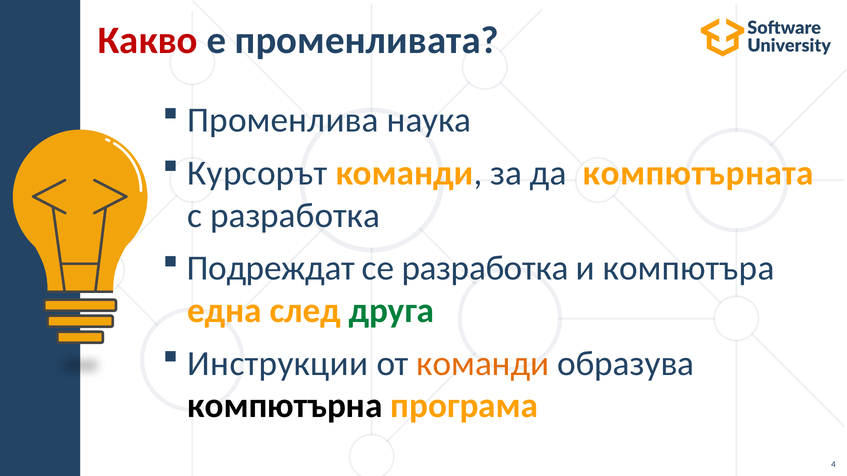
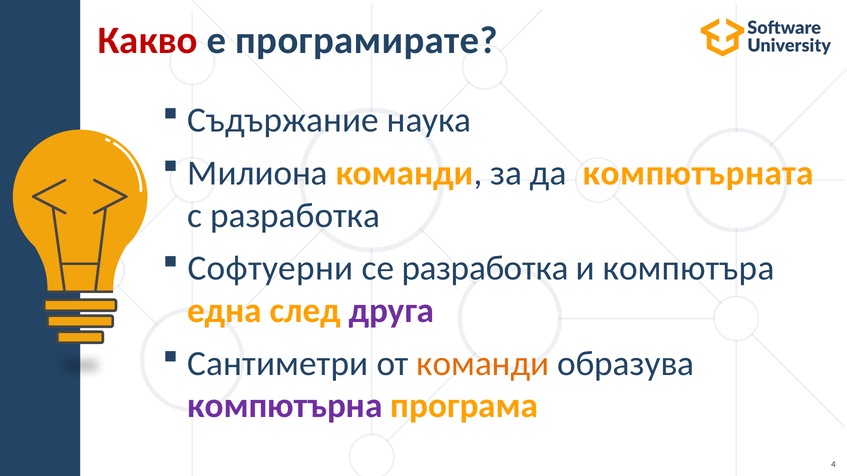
променливата: променливата -> програмирате
Променлива: Променлива -> Съдържание
Курсорът: Курсорът -> Милиона
Подреждат: Подреждат -> Софтуерни
друга colour: green -> purple
Инструкции: Инструкции -> Сантиметри
компютърна colour: black -> purple
